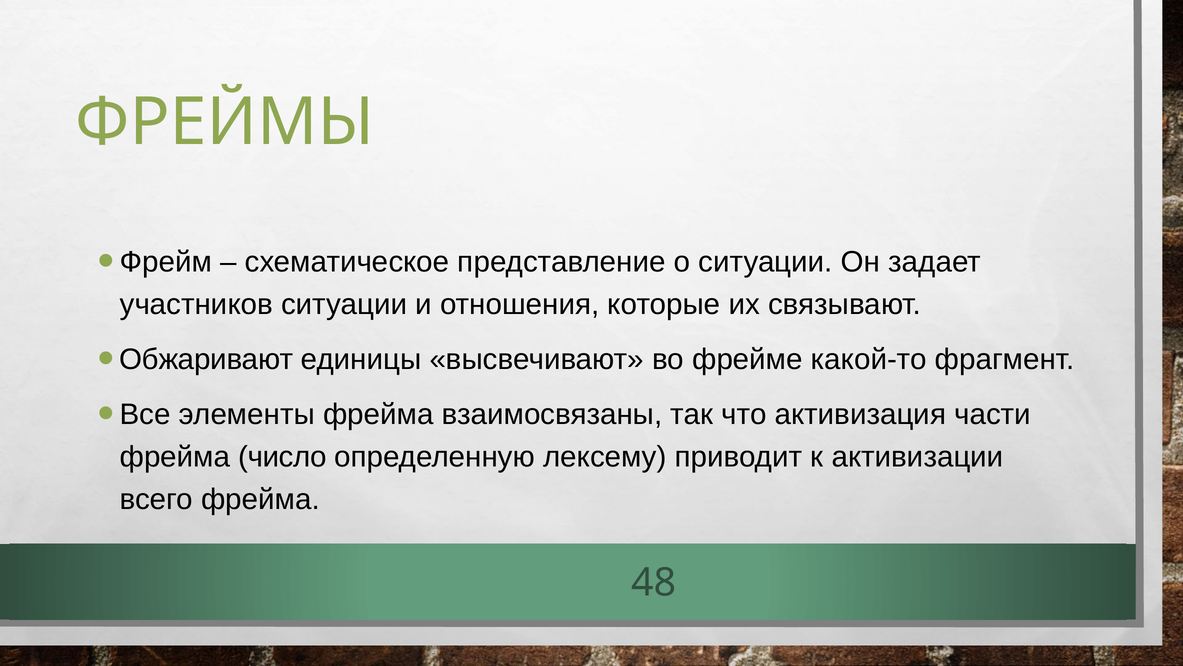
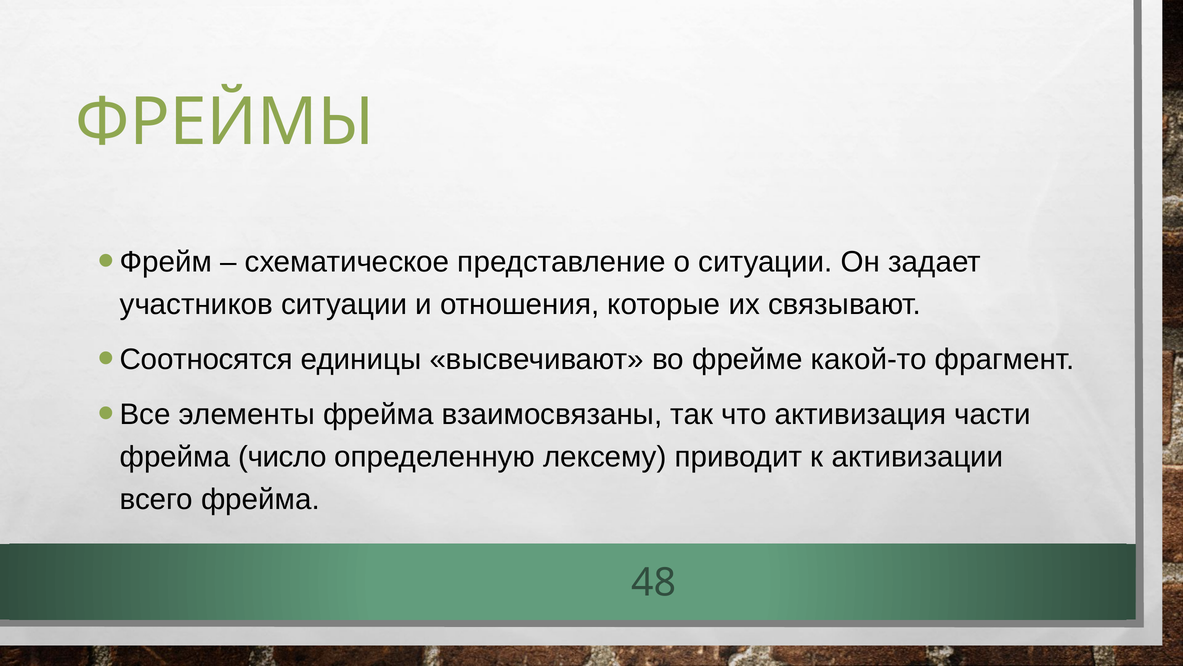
Обжаривают: Обжаривают -> Соотносятся
